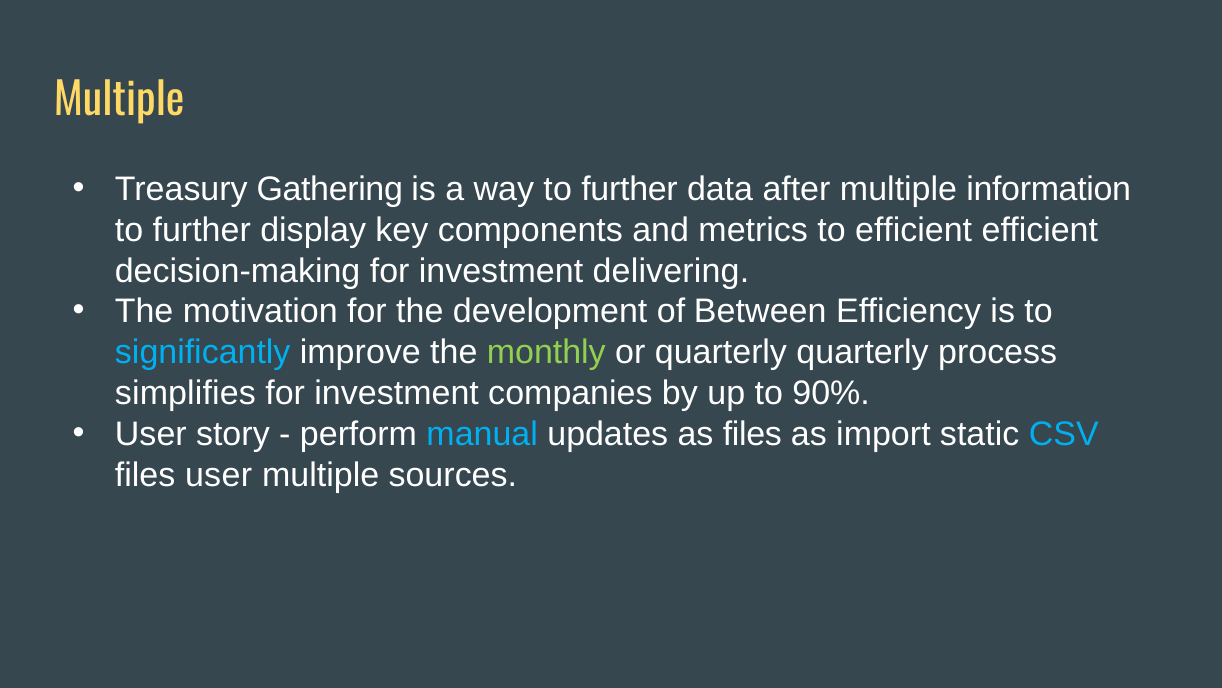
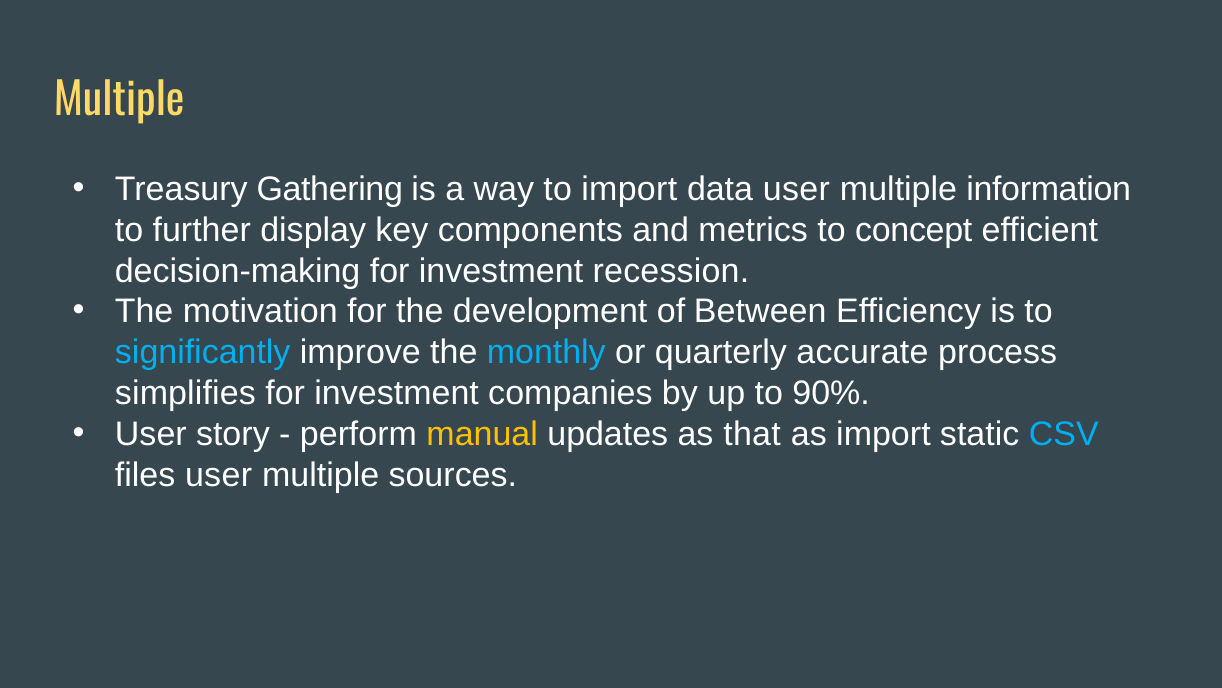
way to further: further -> import
data after: after -> user
to efficient: efficient -> concept
delivering: delivering -> recession
monthly colour: light green -> light blue
quarterly quarterly: quarterly -> accurate
manual colour: light blue -> yellow
as files: files -> that
